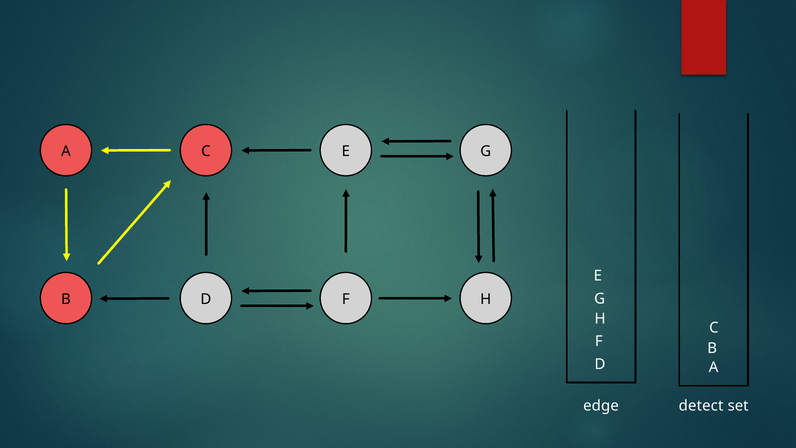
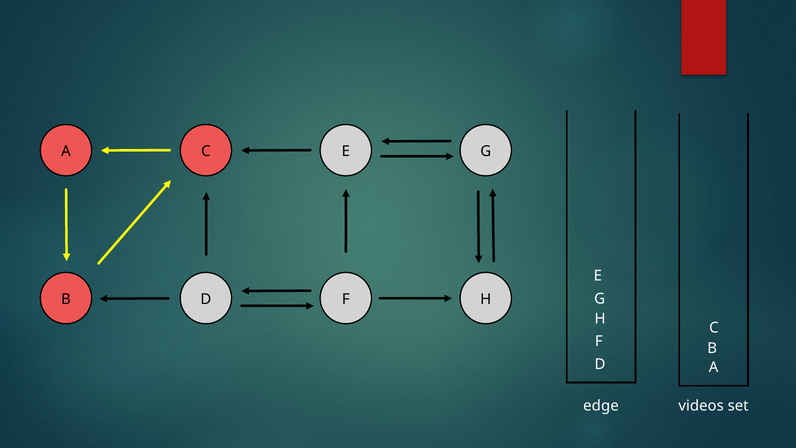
detect: detect -> videos
